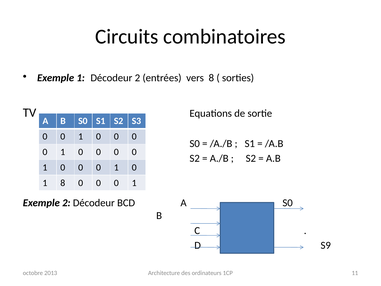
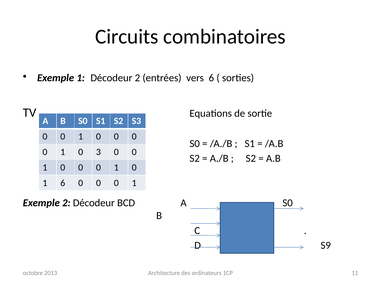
vers 8: 8 -> 6
0 at (98, 152): 0 -> 3
1 8: 8 -> 6
